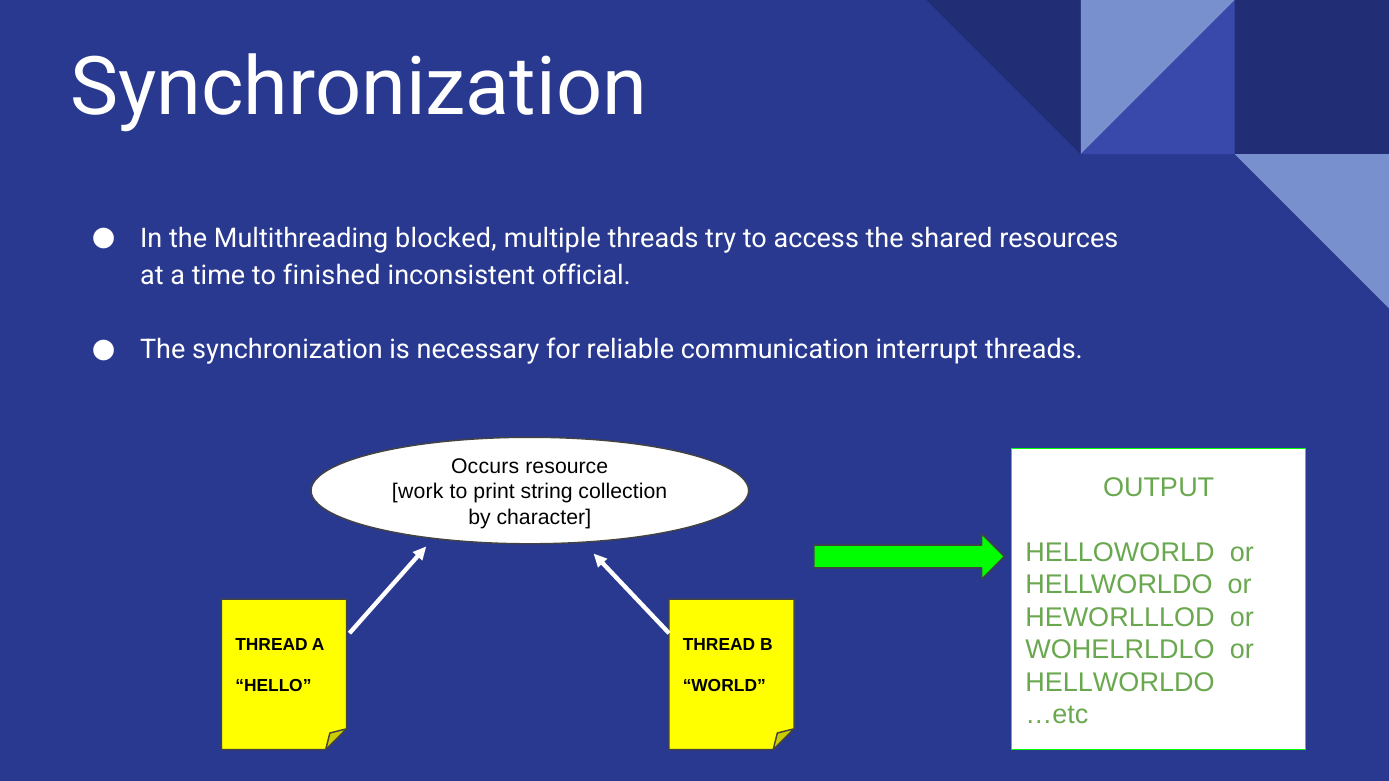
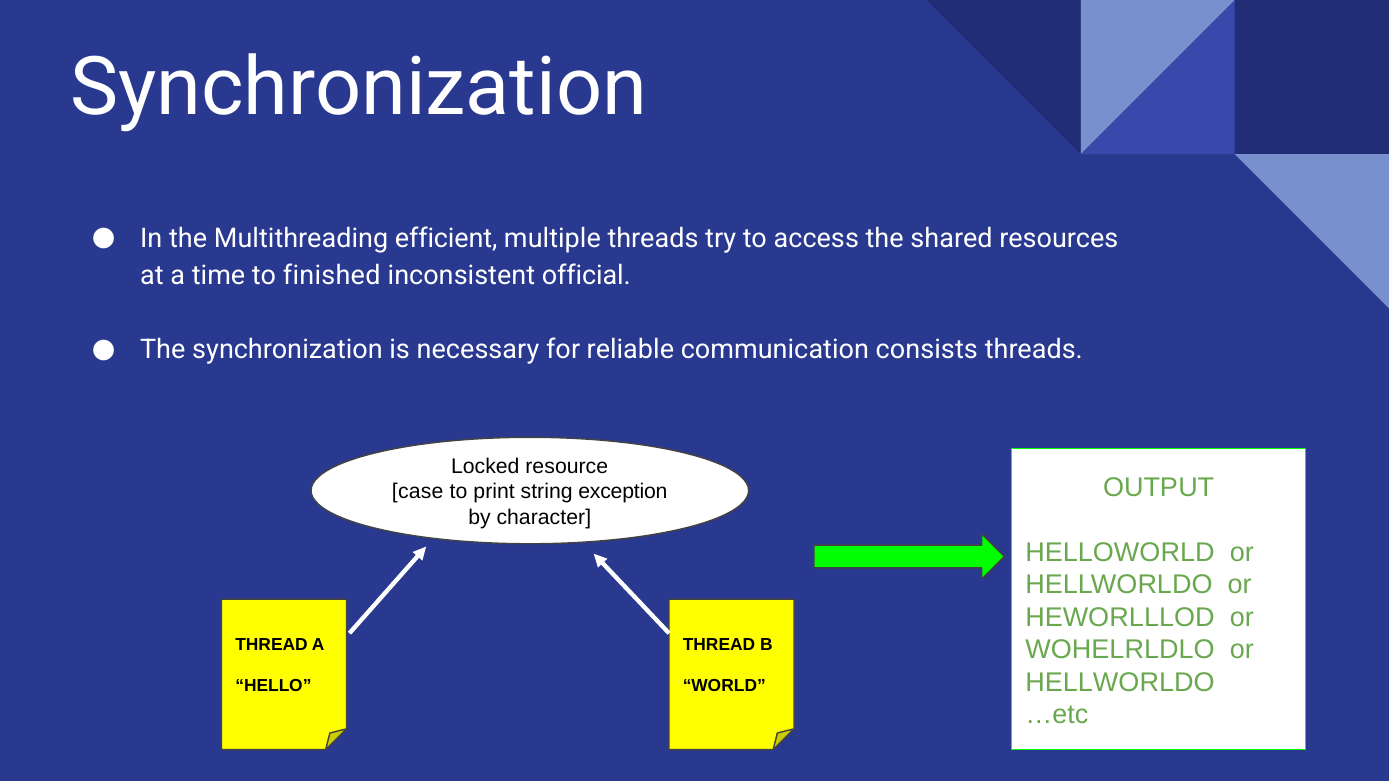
blocked: blocked -> efficient
interrupt: interrupt -> consists
Occurs: Occurs -> Locked
work: work -> case
collection: collection -> exception
